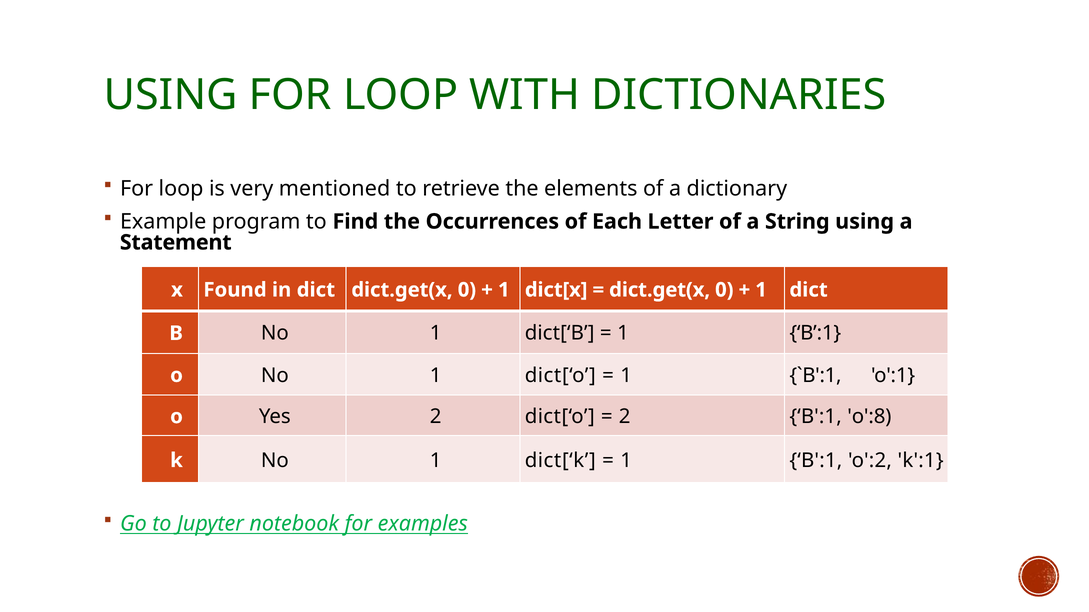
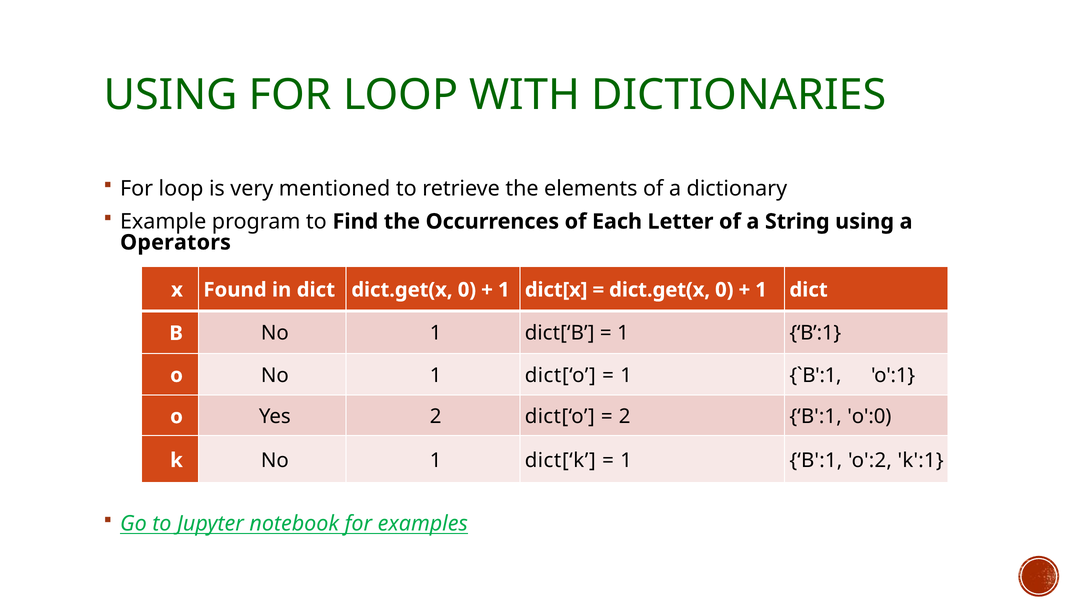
Statement: Statement -> Operators
o':8: o':8 -> o':0
